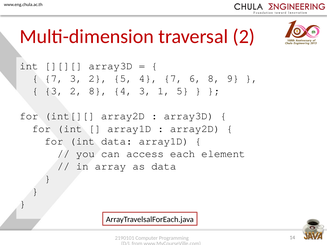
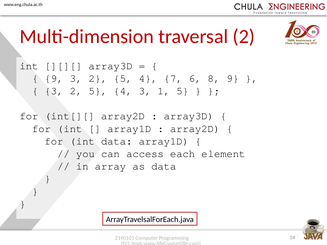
7 at (54, 78): 7 -> 9
8 at (98, 91): 8 -> 5
